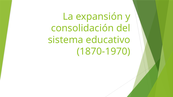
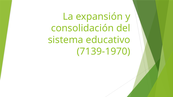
1870-1970: 1870-1970 -> 7139-1970
